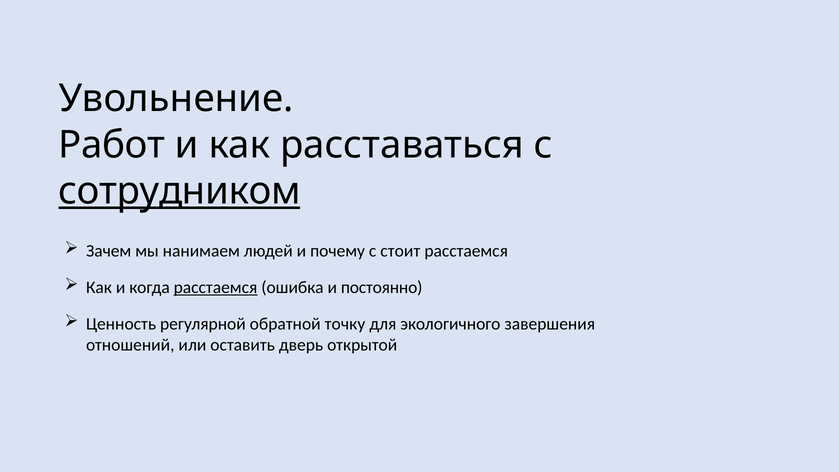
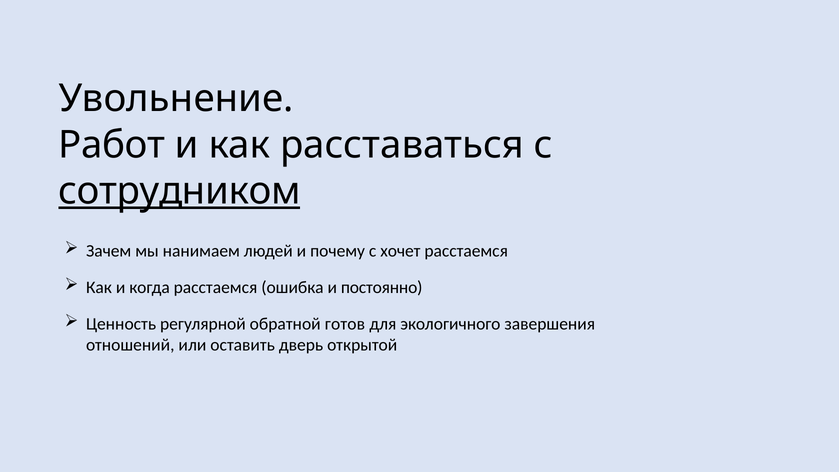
стоит: стоит -> хочет
расстаемся at (216, 287) underline: present -> none
точку: точку -> готов
